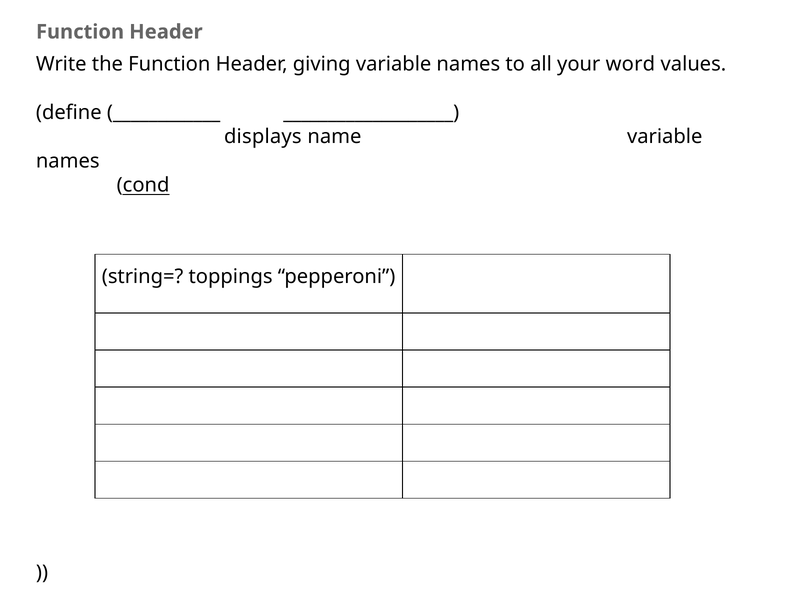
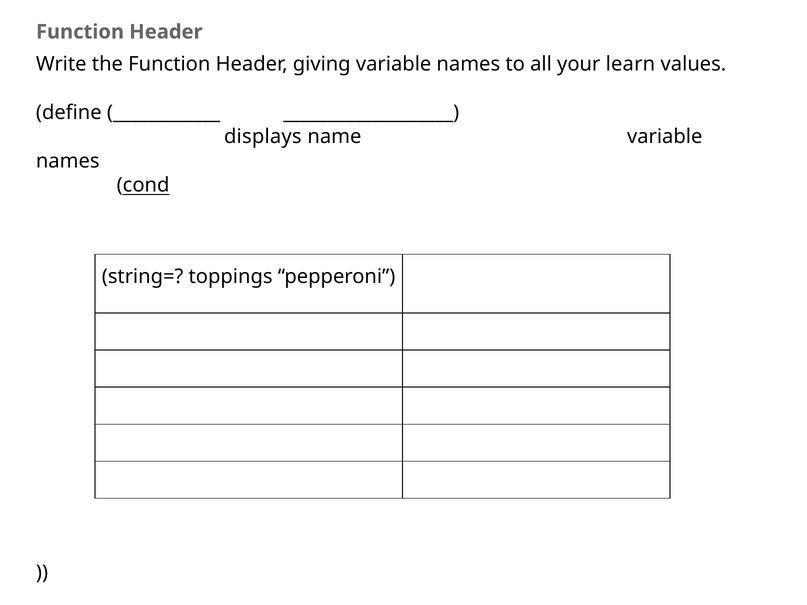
word: word -> learn
